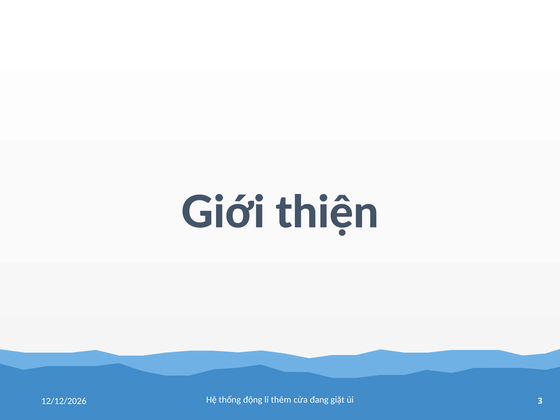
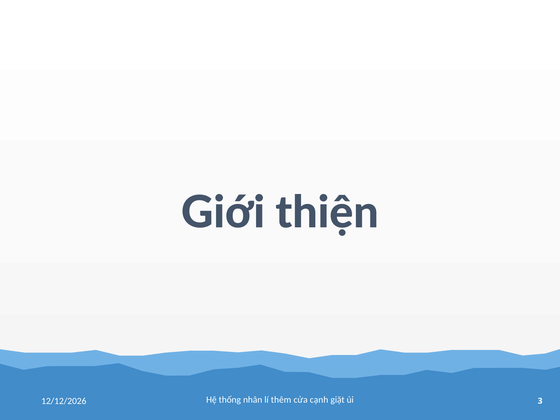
động: động -> nhân
đang: đang -> cạnh
